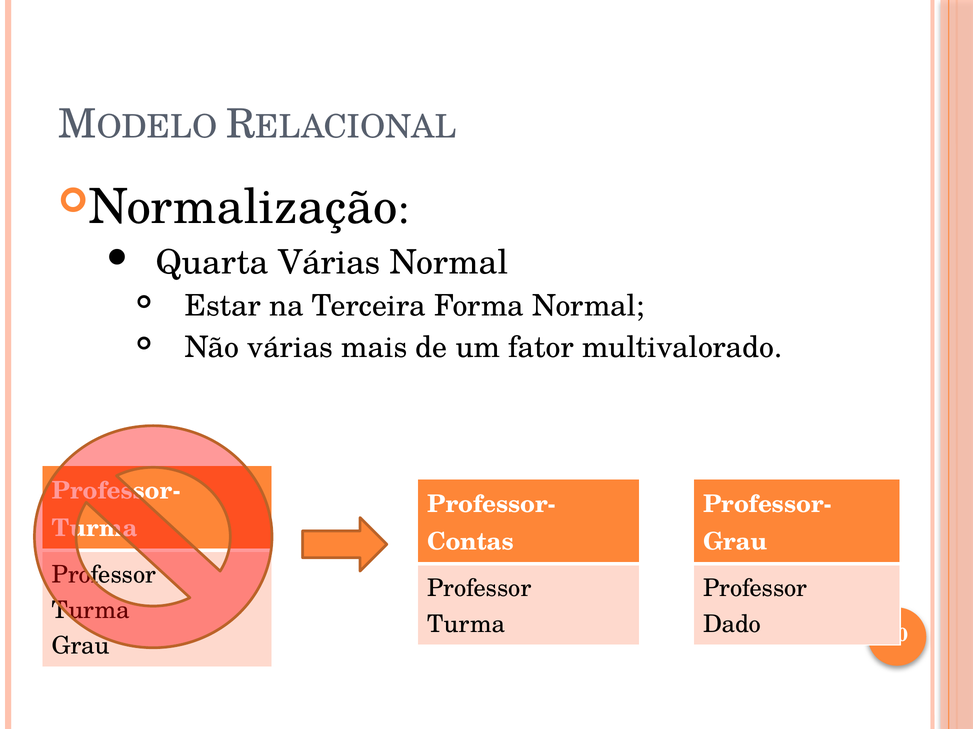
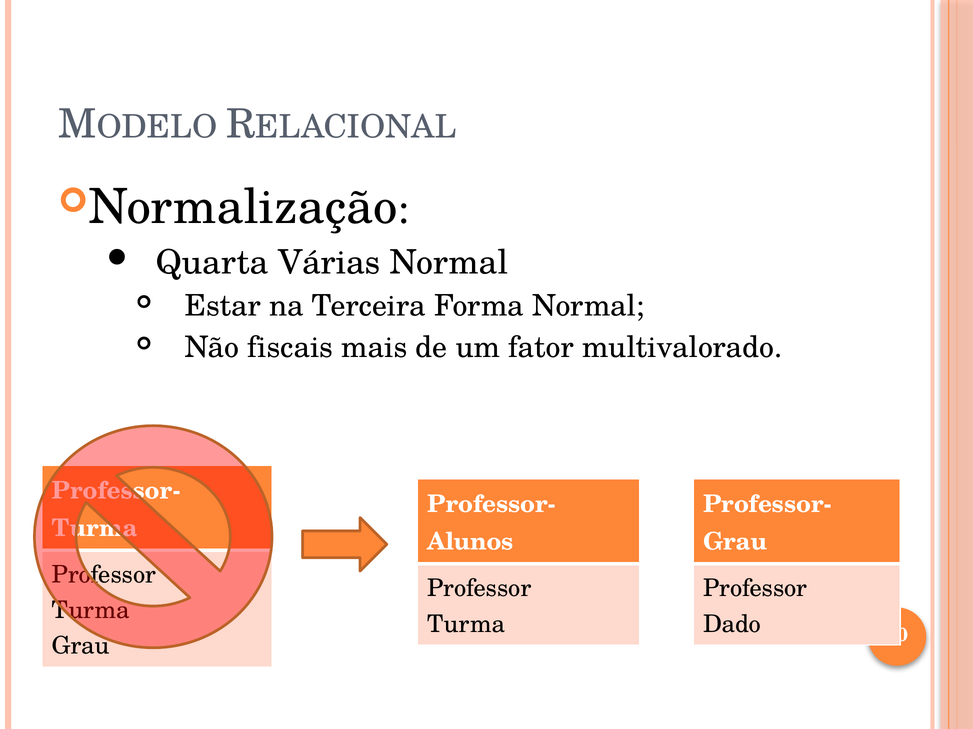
Não várias: várias -> fiscais
Contas: Contas -> Alunos
